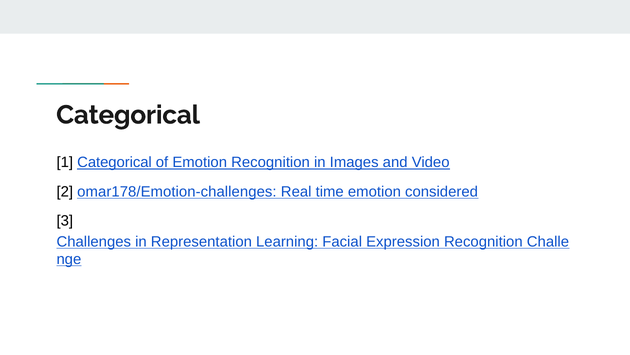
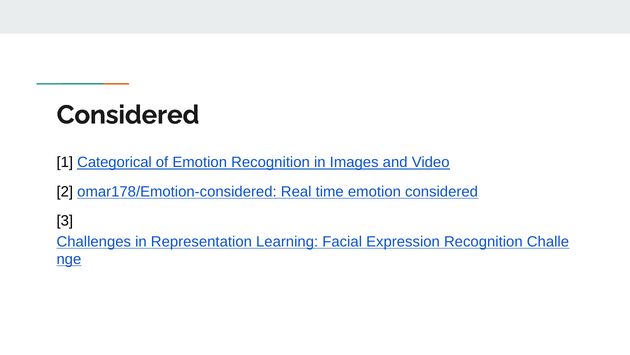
Categorical at (128, 115): Categorical -> Considered
omar178/Emotion-challenges: omar178/Emotion-challenges -> omar178/Emotion-considered
